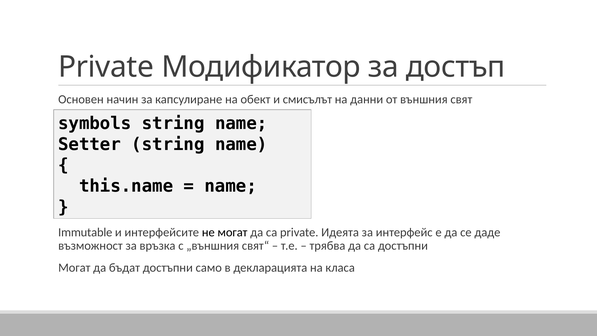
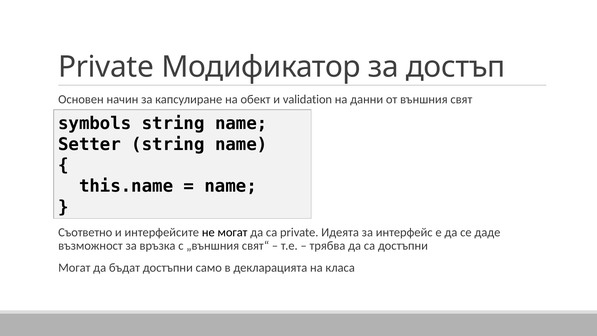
смисълът: смисълът -> validation
Immutable: Immutable -> Съответно
